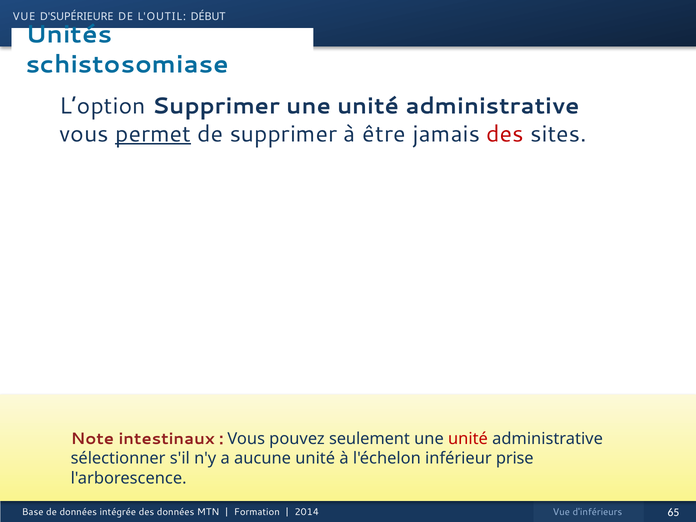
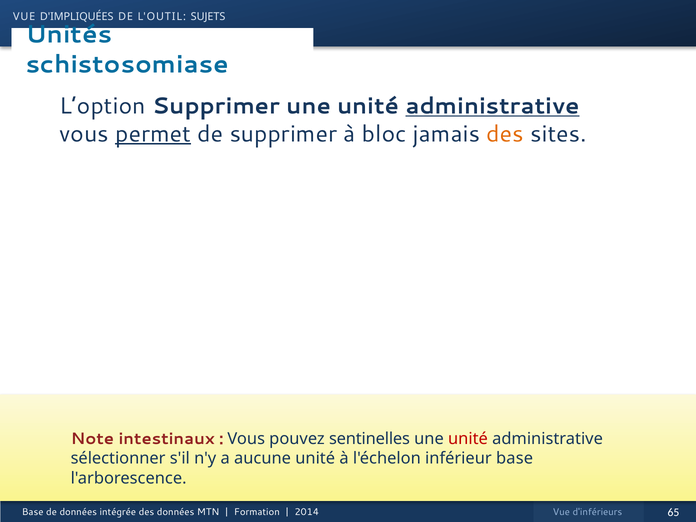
D'SUPÉRIEURE: D'SUPÉRIEURE -> D'IMPLIQUÉES
DÉBUT: DÉBUT -> SUJETS
administrative at (493, 106) underline: none -> present
être: être -> bloc
des at (505, 134) colour: red -> orange
seulement: seulement -> sentinelles
inférieur prise: prise -> base
